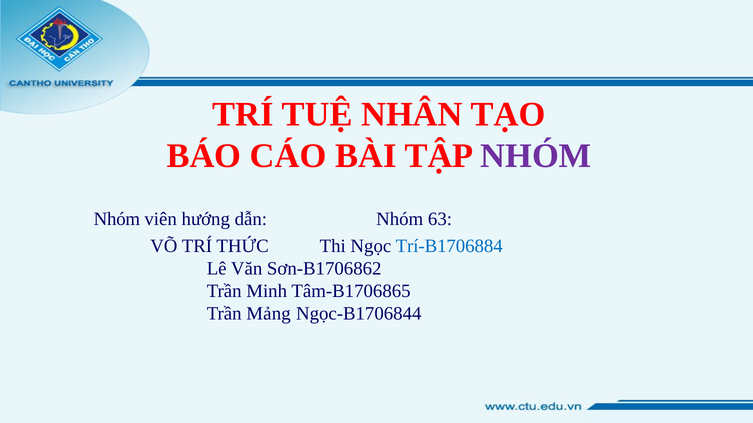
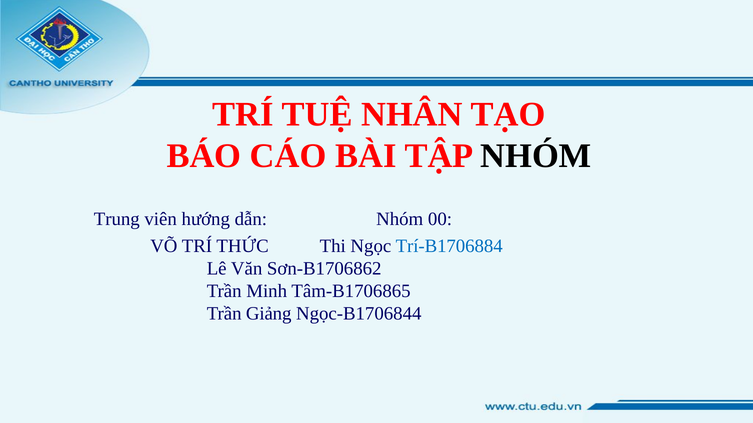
NHÓM at (536, 156) colour: purple -> black
Nhóm at (117, 219): Nhóm -> Trung
63: 63 -> 00
Mảng: Mảng -> Giảng
